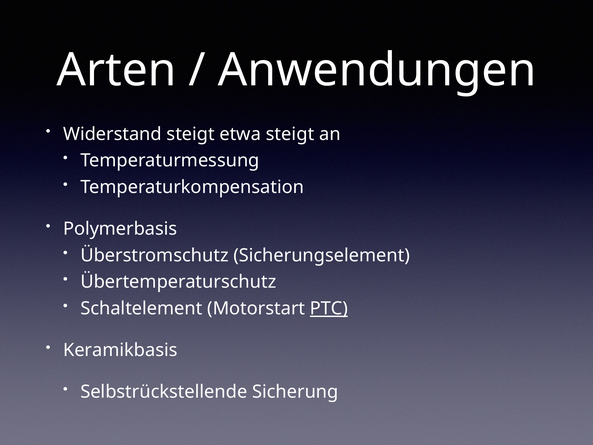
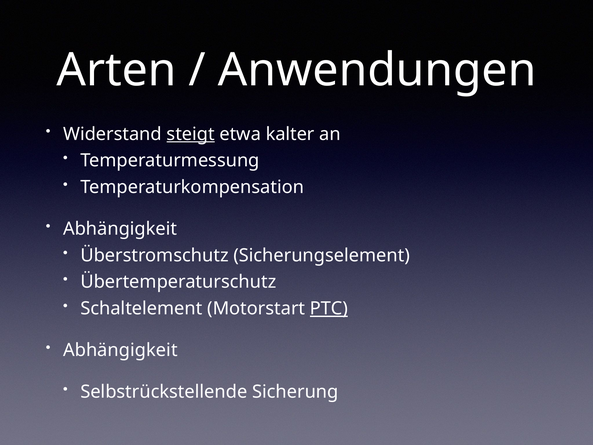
steigt at (191, 134) underline: none -> present
etwa steigt: steigt -> kalter
Polymerbasis at (120, 229): Polymerbasis -> Abhängigkeit
Keramikbasis at (120, 350): Keramikbasis -> Abhängigkeit
